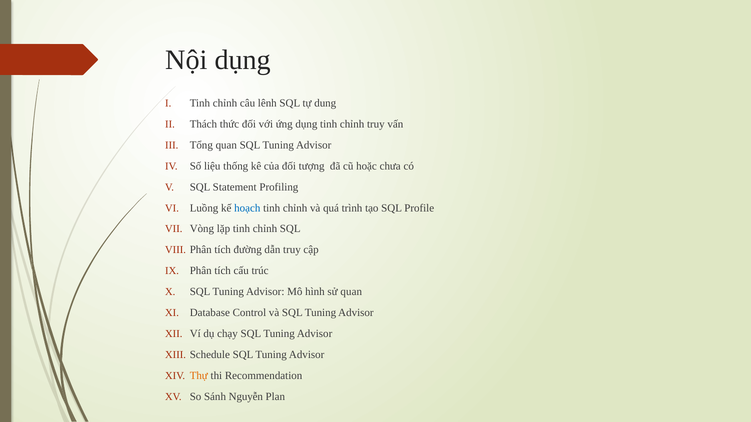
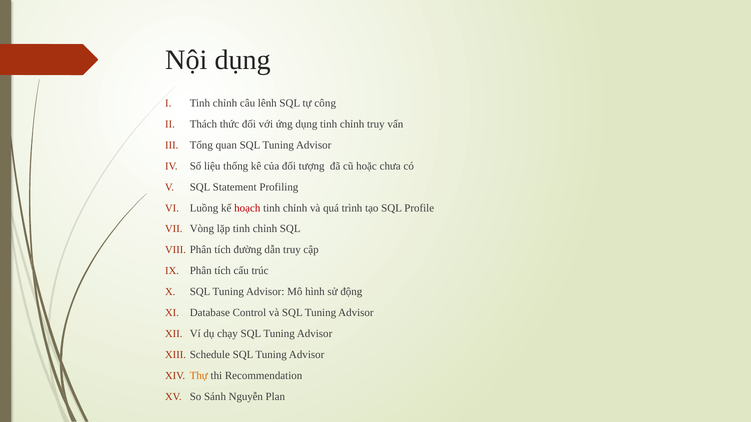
dung: dung -> công
hoạch colour: blue -> red
sử quan: quan -> động
